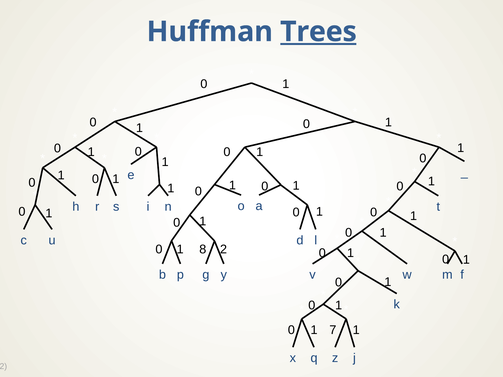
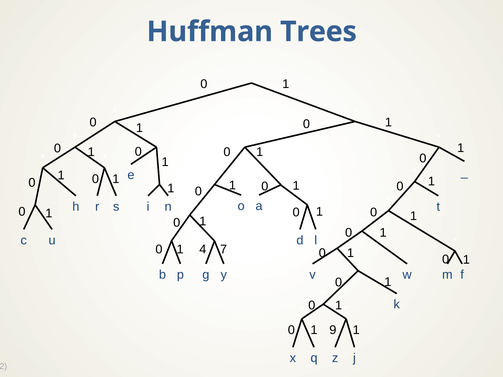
Trees underline: present -> none
8: 8 -> 4
1 2: 2 -> 7
7: 7 -> 9
